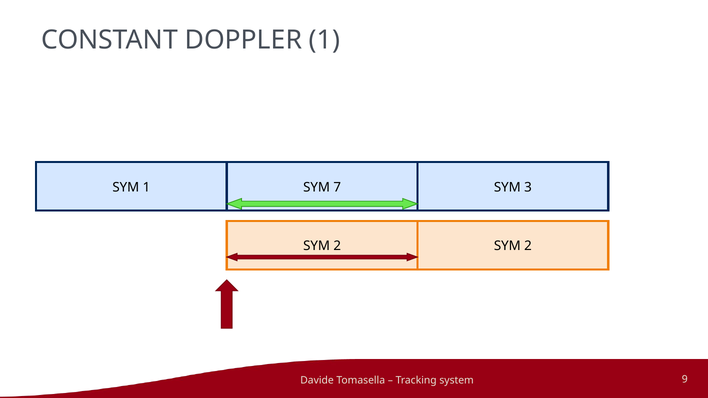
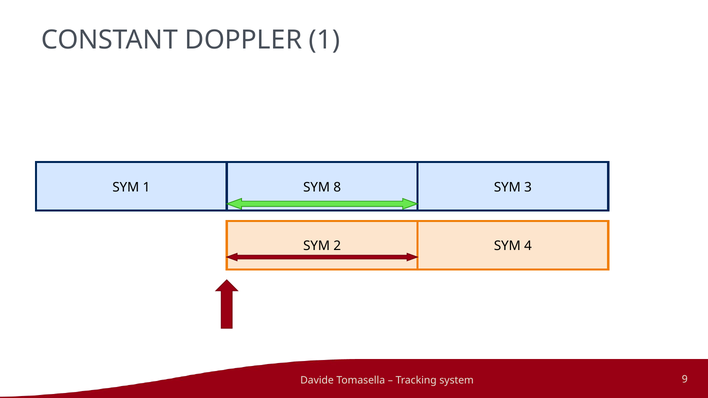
7: 7 -> 8
2 at (528, 246): 2 -> 4
